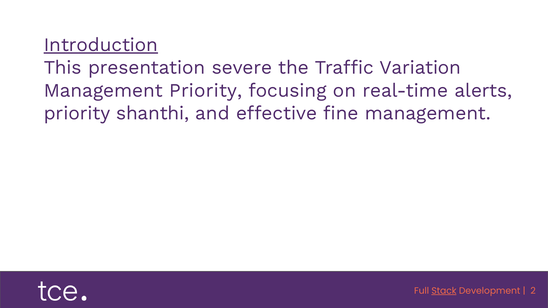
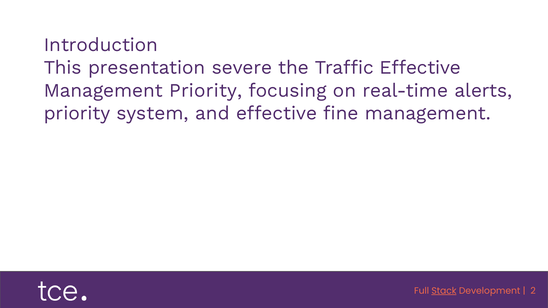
Introduction underline: present -> none
Traffic Variation: Variation -> Effective
shanthi: shanthi -> system
